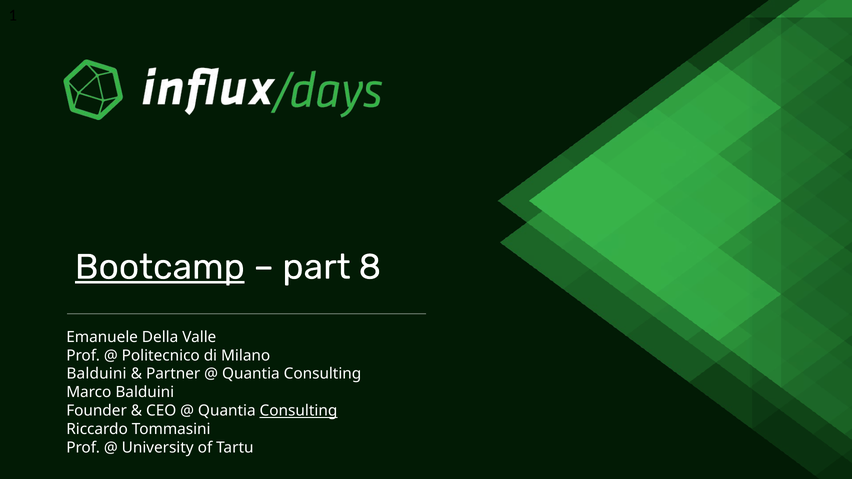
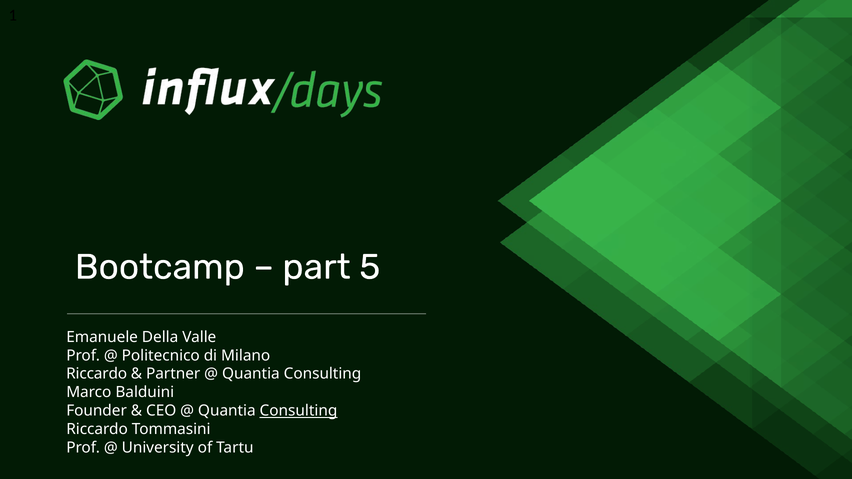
Bootcamp underline: present -> none
8: 8 -> 5
Balduini at (97, 374): Balduini -> Riccardo
